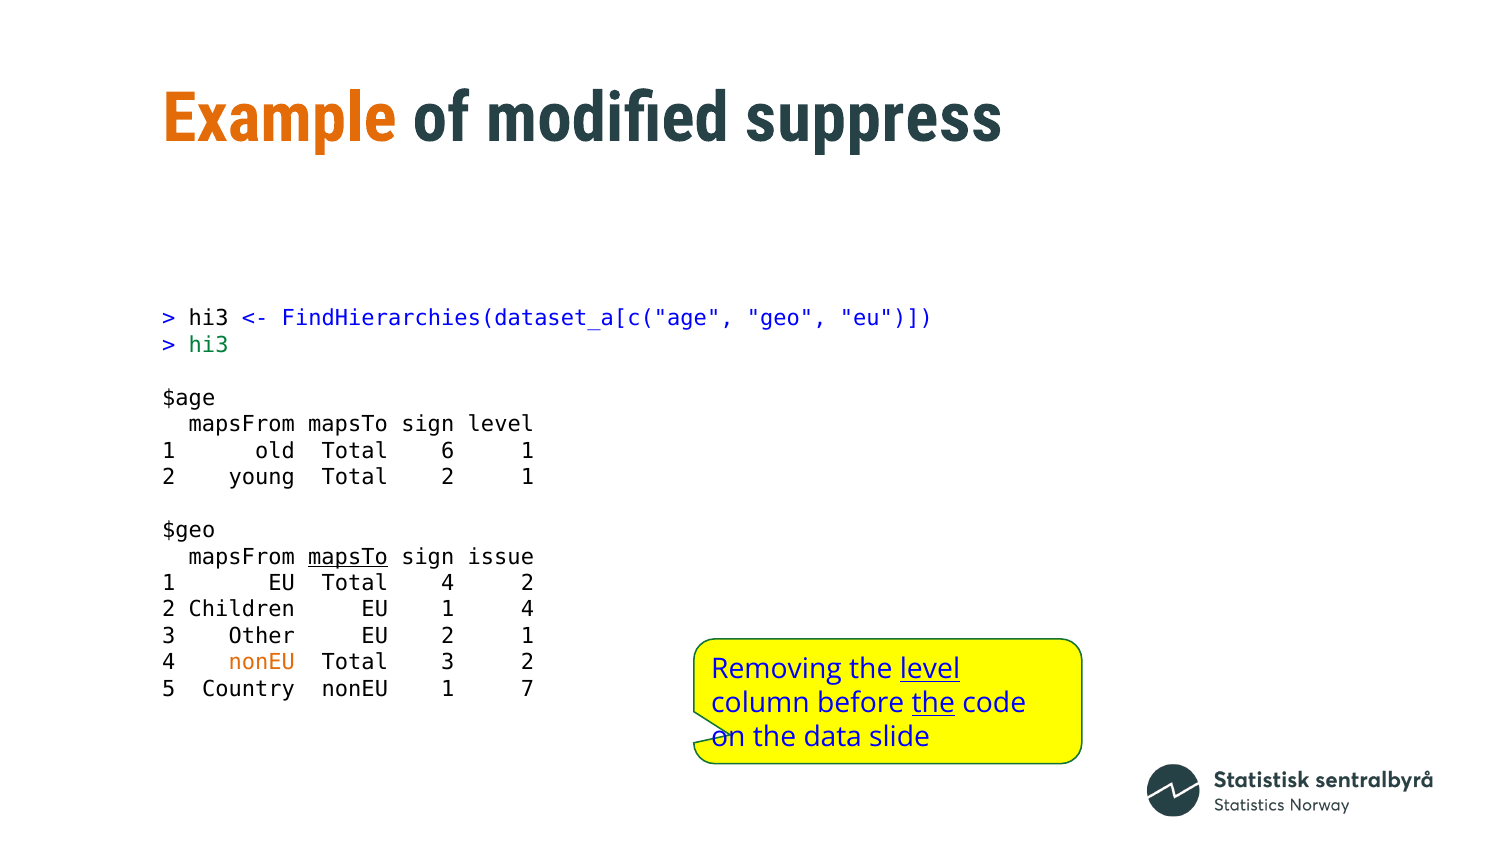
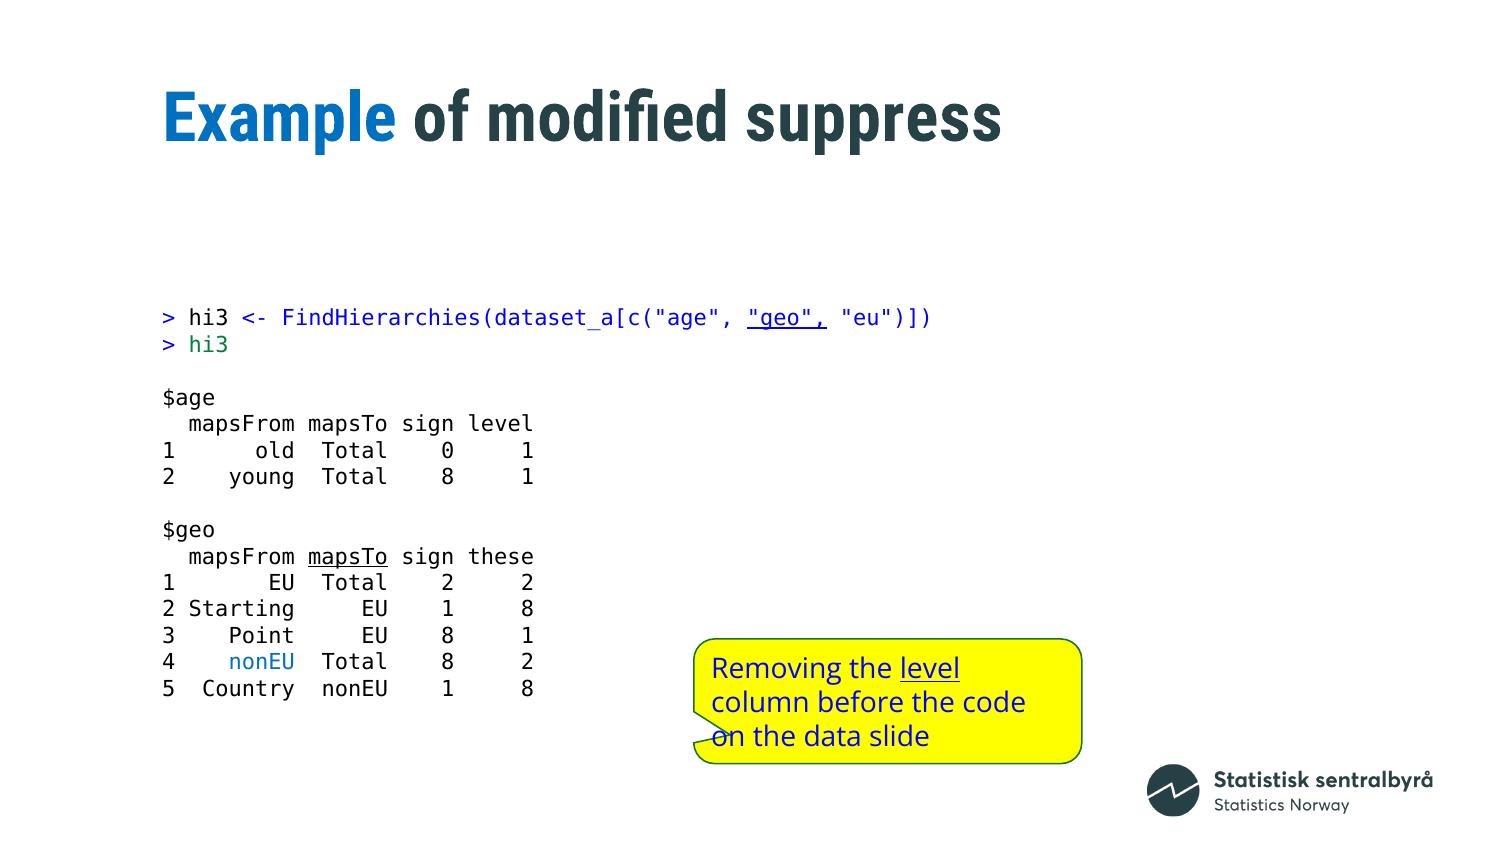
Example colour: orange -> blue
geo underline: none -> present
6: 6 -> 0
young Total 2: 2 -> 8
issue: issue -> these
Total 4: 4 -> 2
Children: Children -> Starting
EU 1 4: 4 -> 8
Other: Other -> Point
EU 2: 2 -> 8
nonEU at (262, 663) colour: orange -> blue
3 at (448, 663): 3 -> 8
nonEU 1 7: 7 -> 8
the at (933, 703) underline: present -> none
